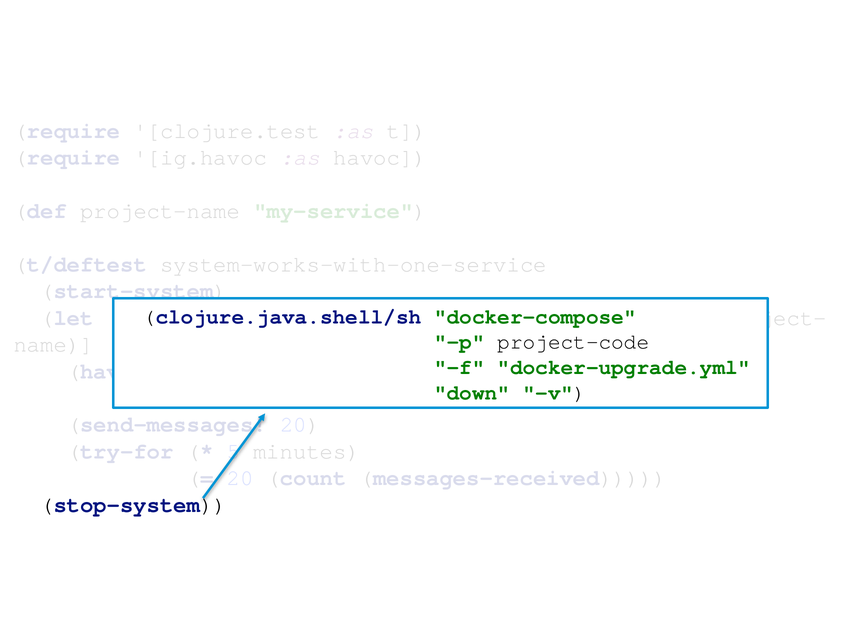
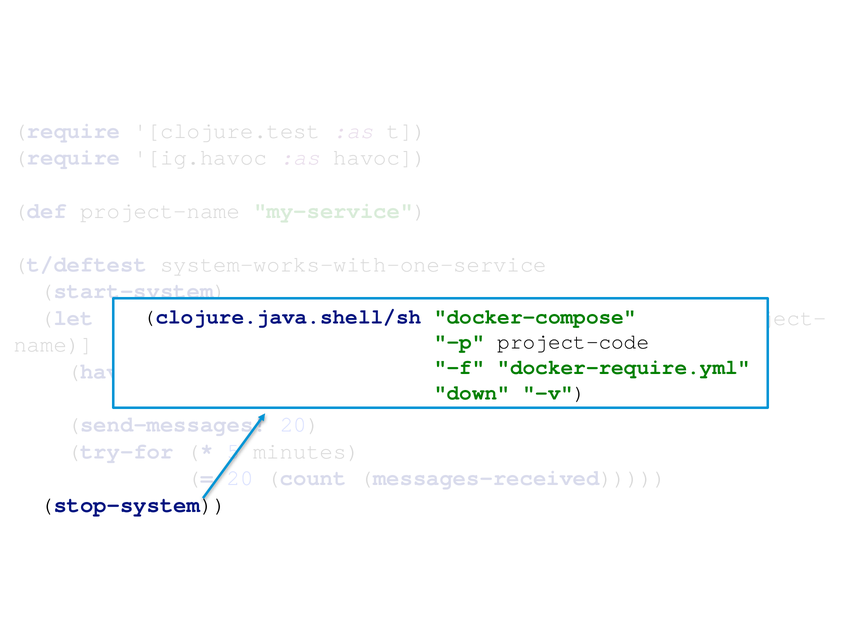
docker-upgrade.yml: docker-upgrade.yml -> docker-require.yml
